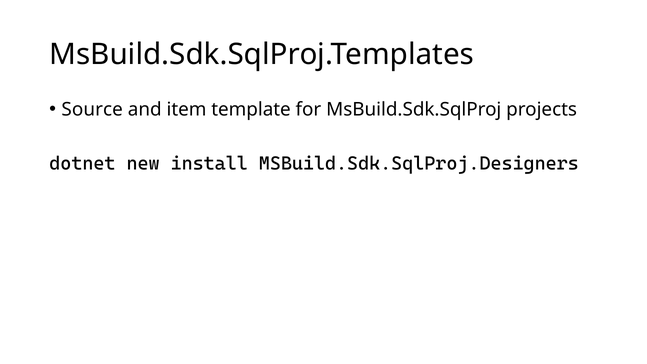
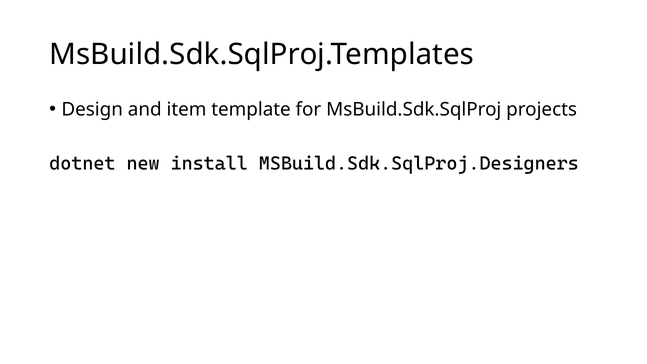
Source: Source -> Design
